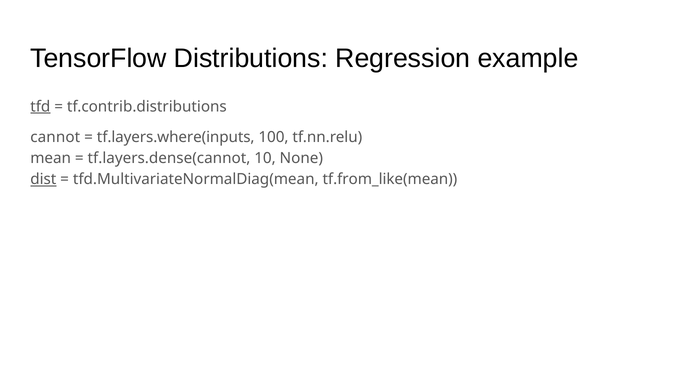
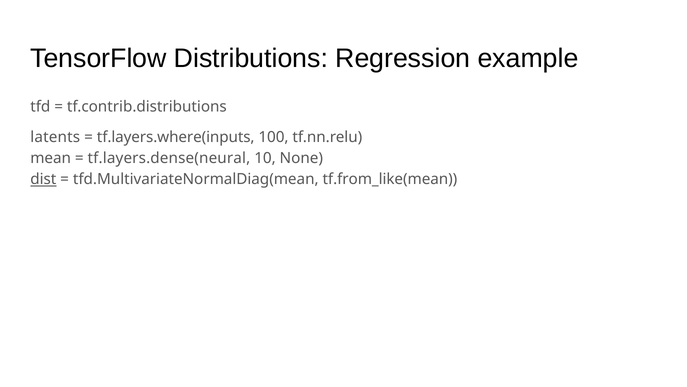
tfd underline: present -> none
cannot: cannot -> latents
tf.layers.dense(cannot: tf.layers.dense(cannot -> tf.layers.dense(neural
